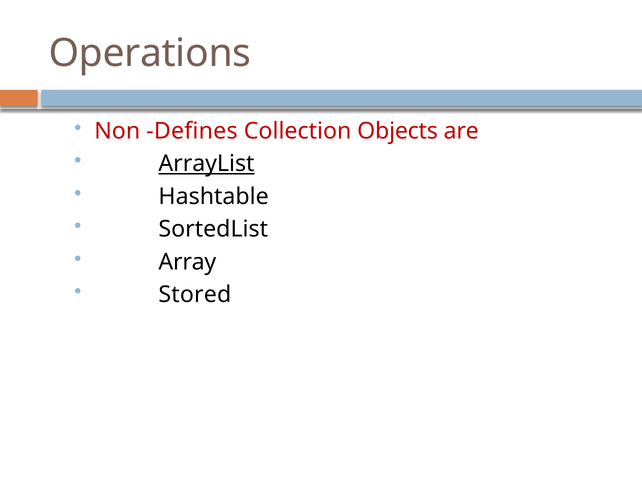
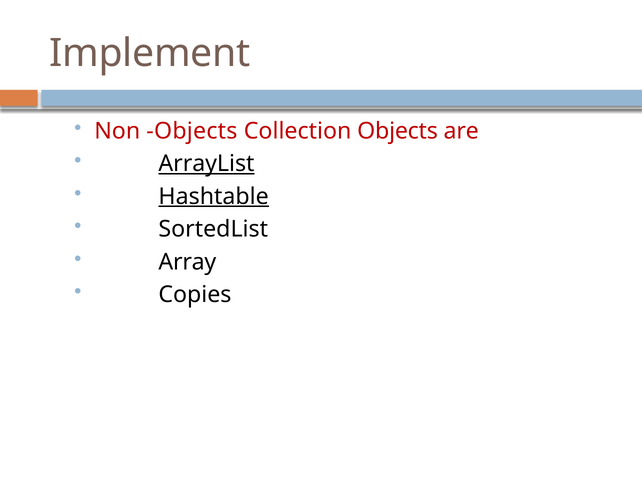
Operations: Operations -> Implement
Non Defines: Defines -> Objects
Hashtable underline: none -> present
Stored: Stored -> Copies
